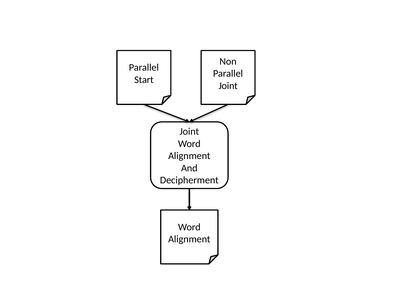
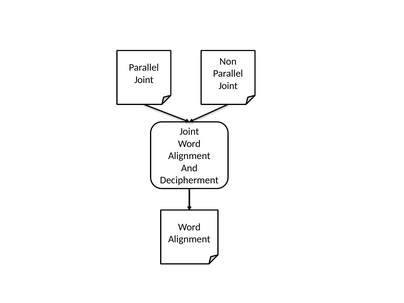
Start at (144, 80): Start -> Joint
